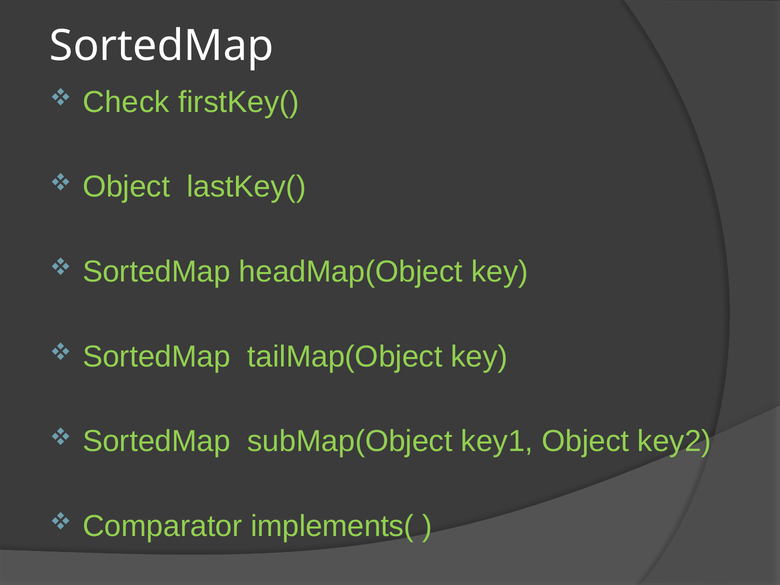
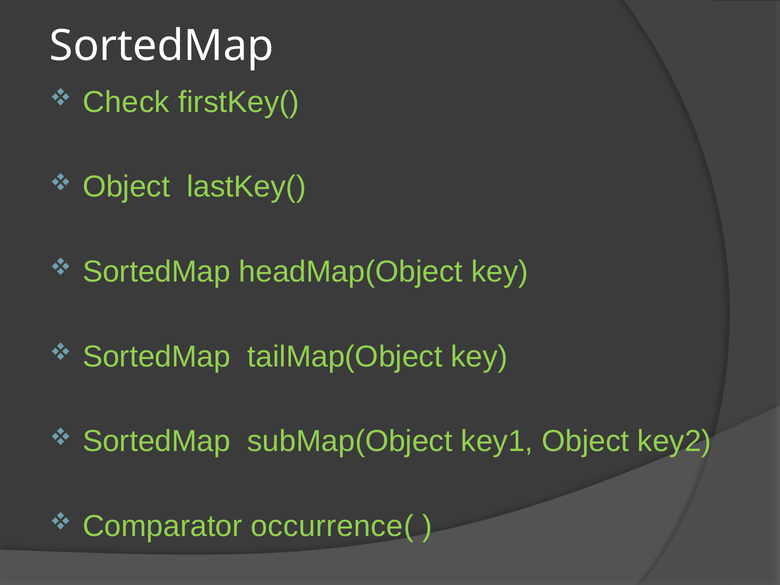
implements(: implements( -> occurrence(
